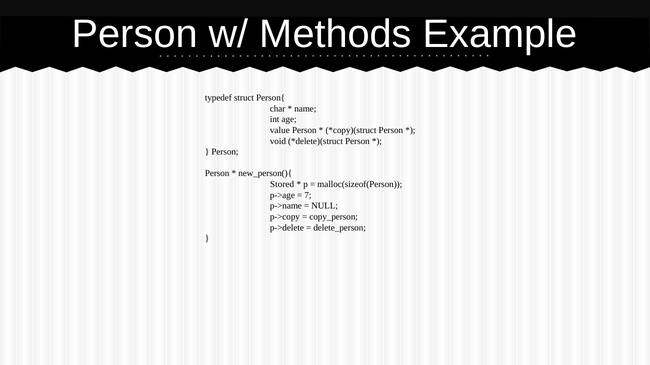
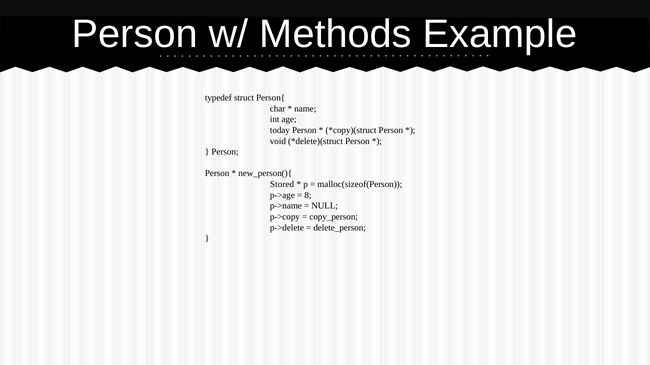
value: value -> today
7: 7 -> 8
